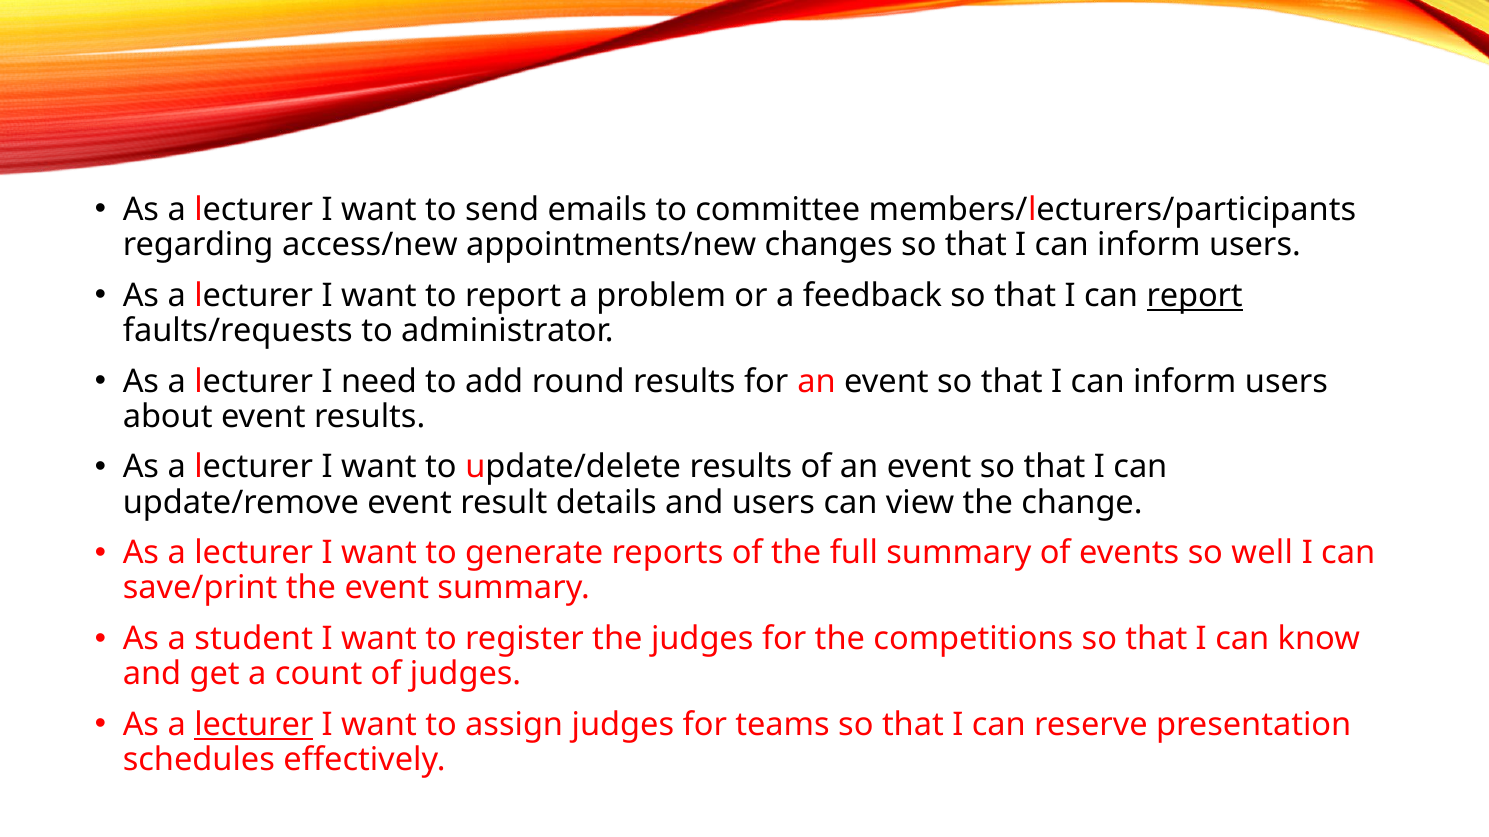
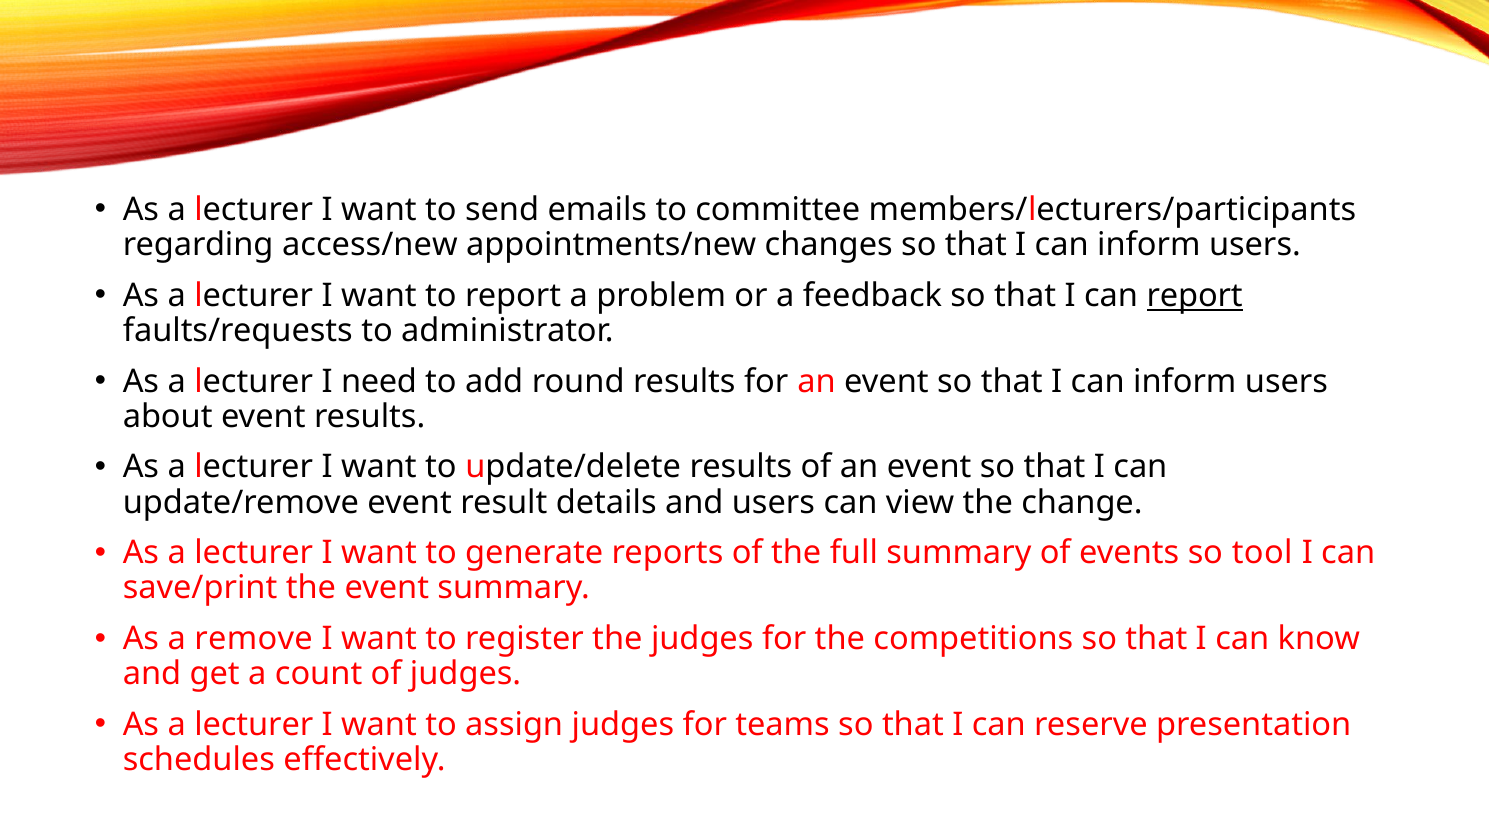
well: well -> tool
student: student -> remove
lecturer at (254, 725) underline: present -> none
